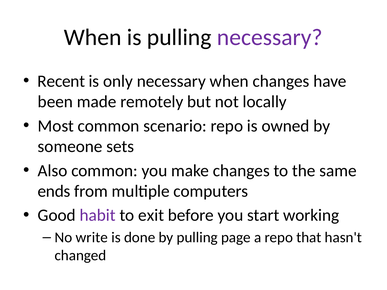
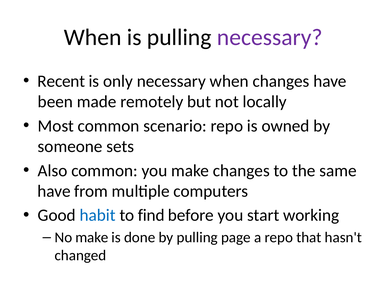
ends at (54, 191): ends -> have
habit colour: purple -> blue
exit: exit -> find
No write: write -> make
